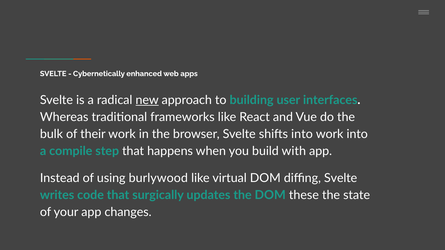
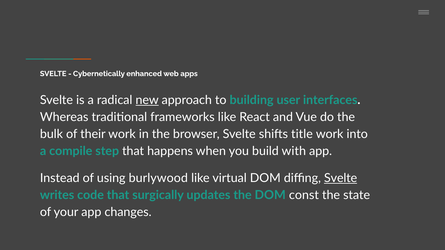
shifts into: into -> title
Svelte at (341, 178) underline: none -> present
these: these -> const
